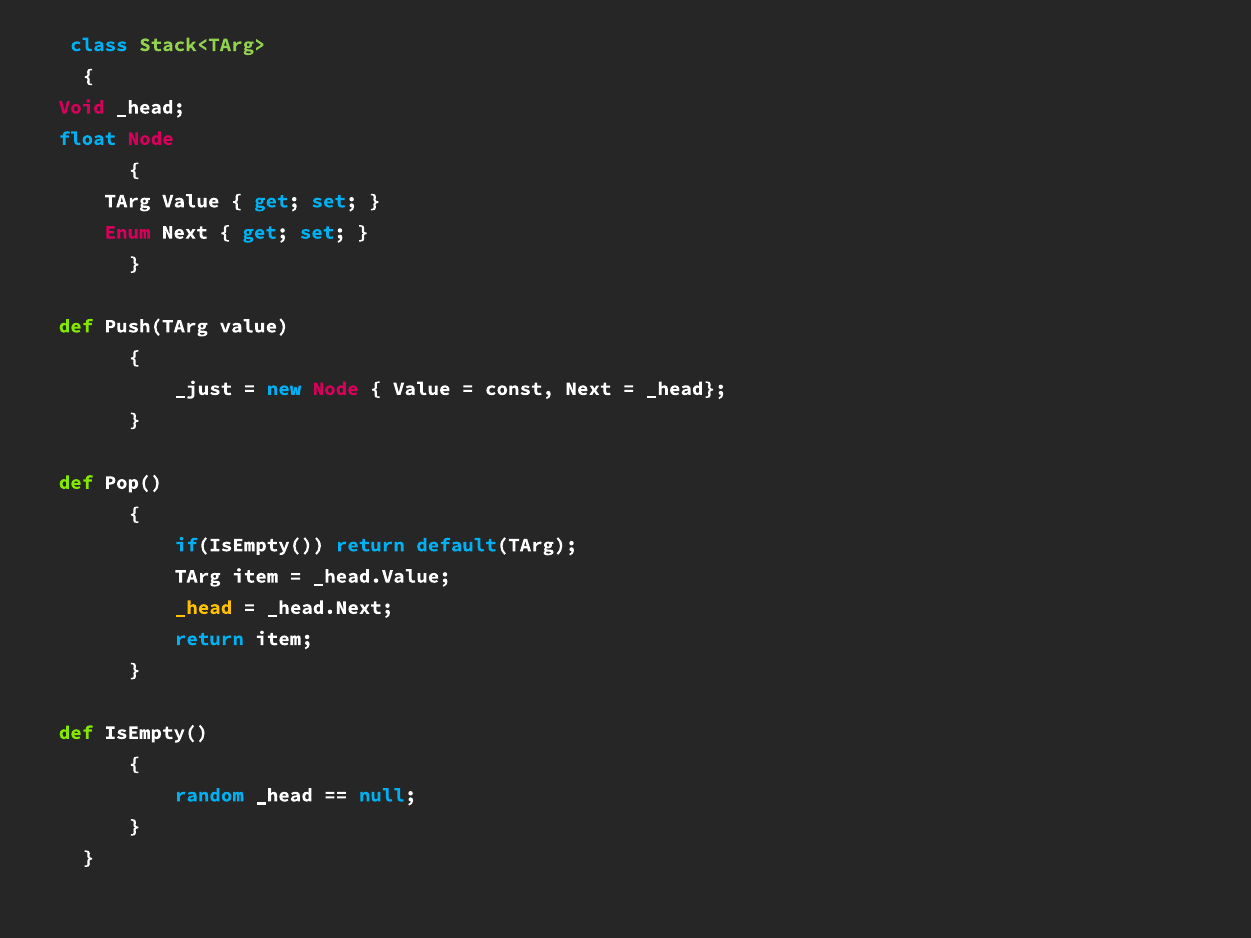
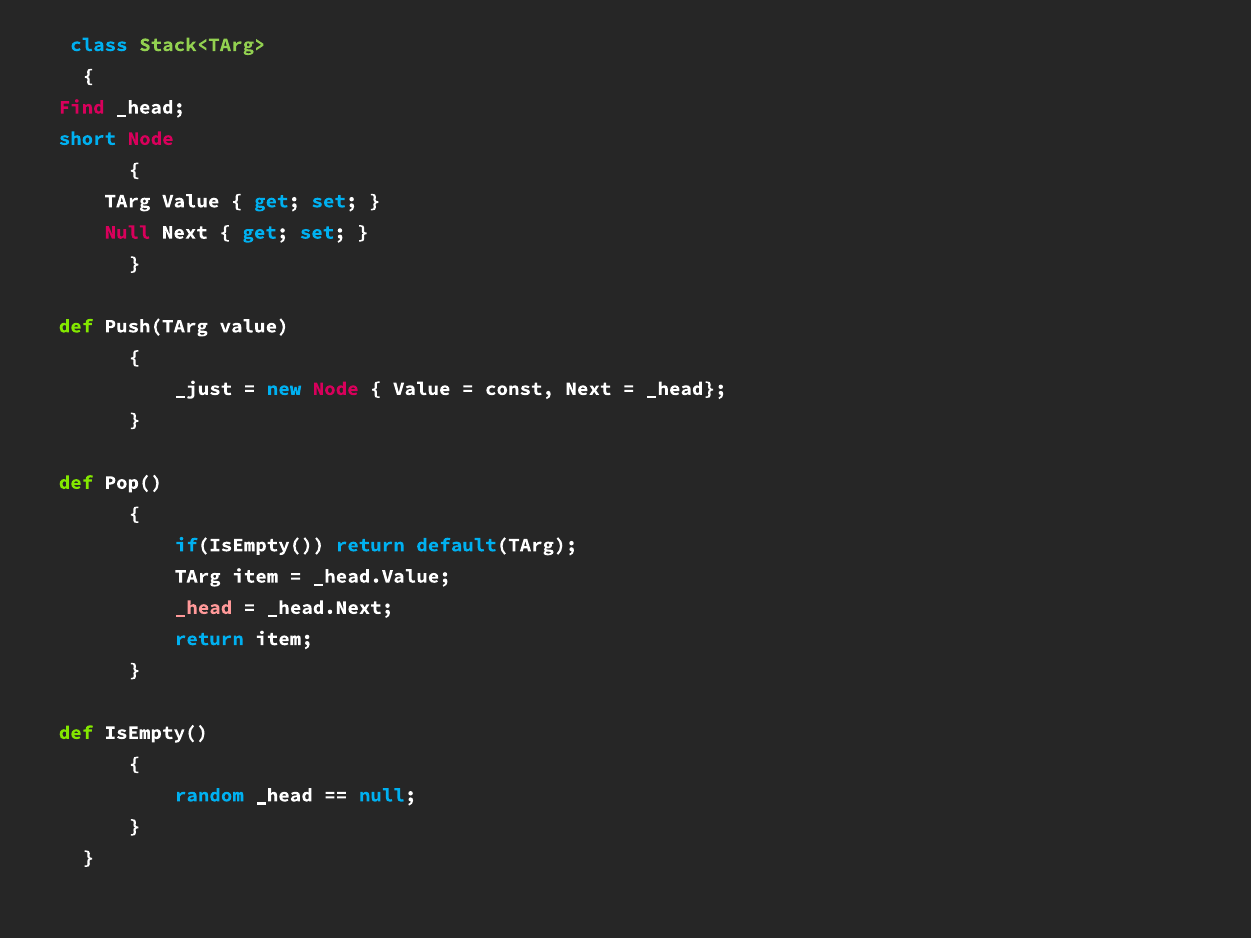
Void: Void -> Find
float: float -> short
Enum at (128, 232): Enum -> Null
_head at (204, 608) colour: yellow -> pink
